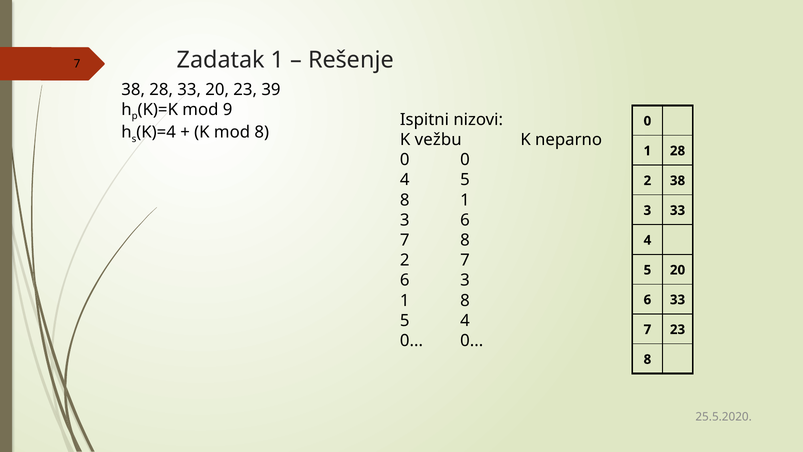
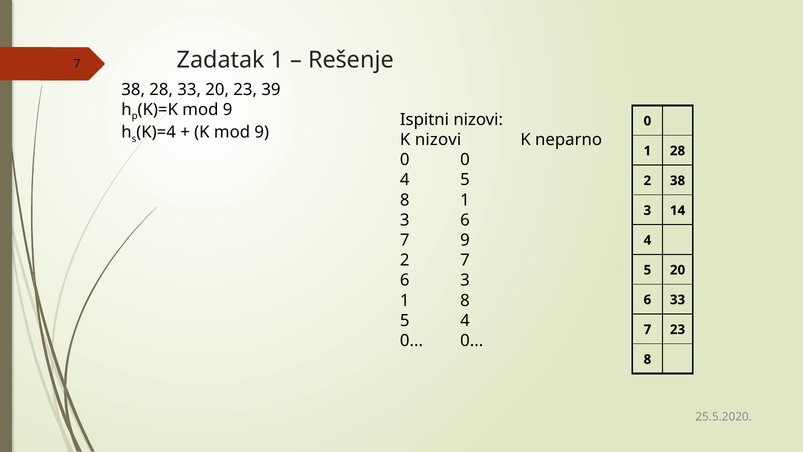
K mod 8: 8 -> 9
K vežbu: vežbu -> nizovi
3 33: 33 -> 14
7 8: 8 -> 9
